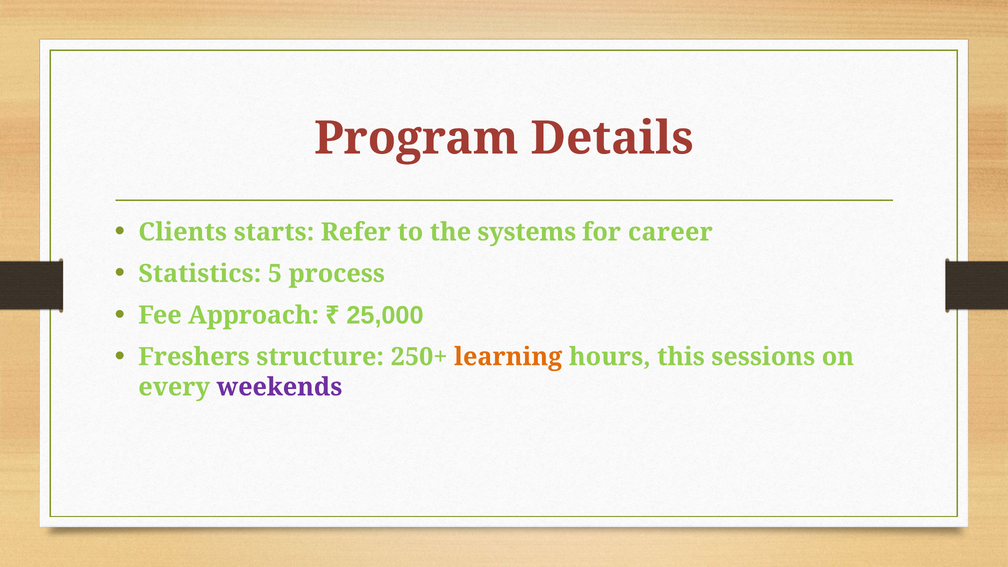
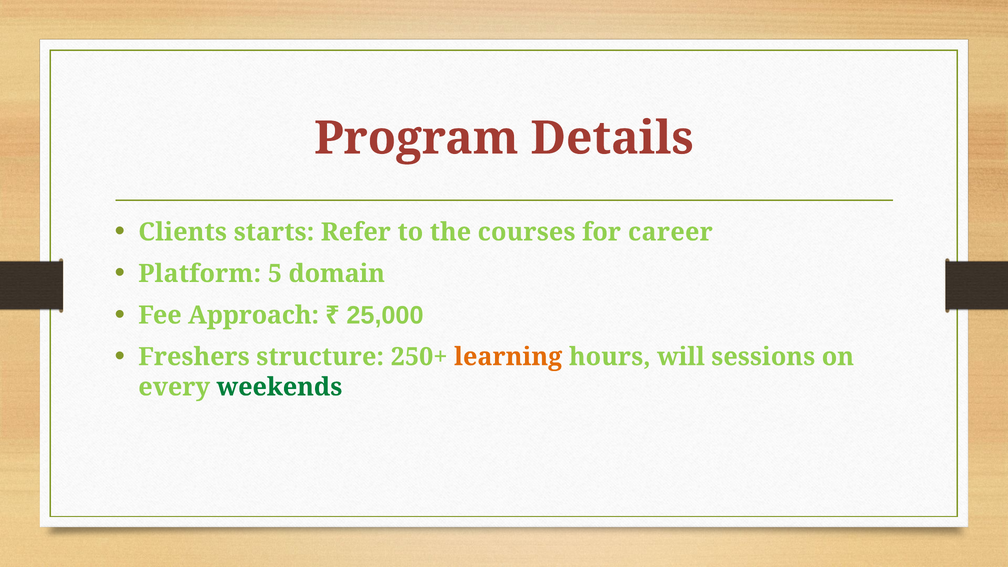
systems: systems -> courses
Statistics: Statistics -> Platform
process: process -> domain
this: this -> will
weekends colour: purple -> green
